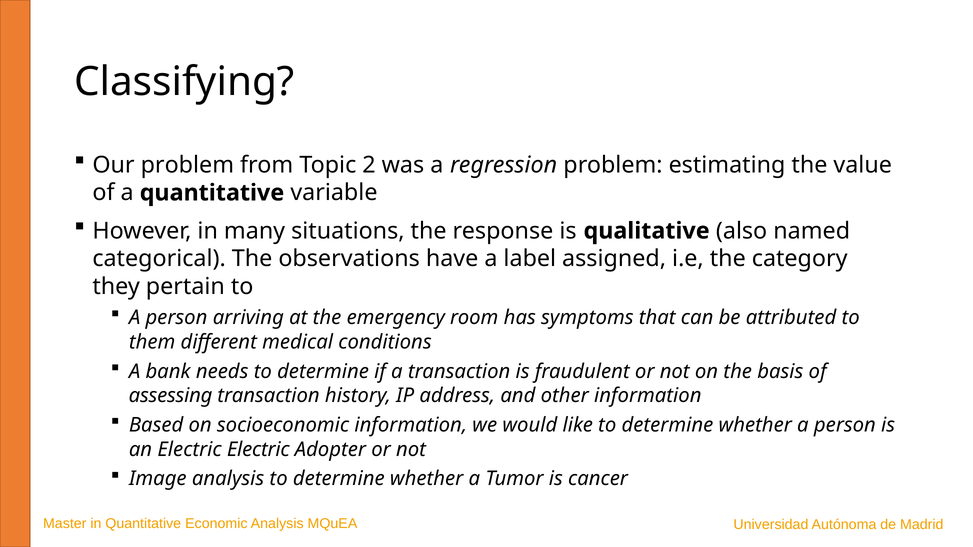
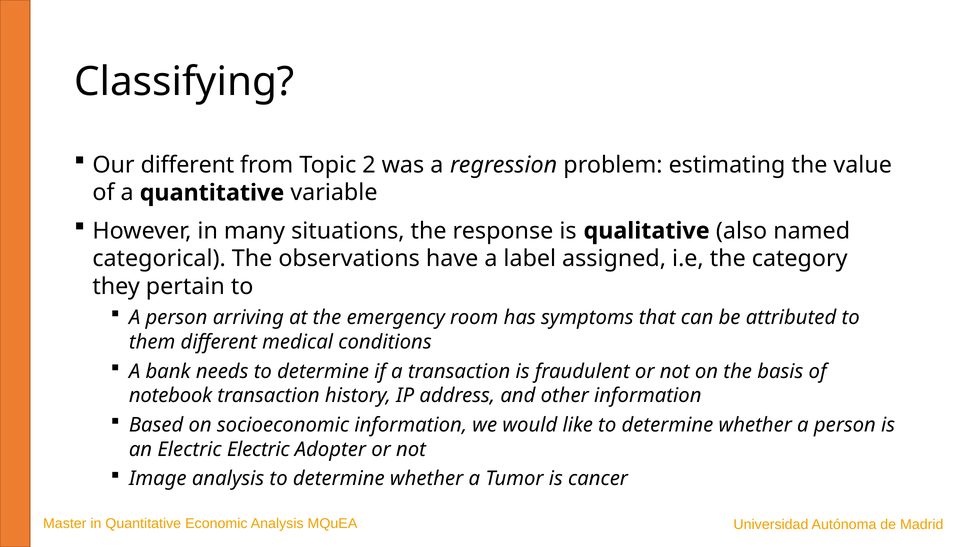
Our problem: problem -> different
assessing: assessing -> notebook
